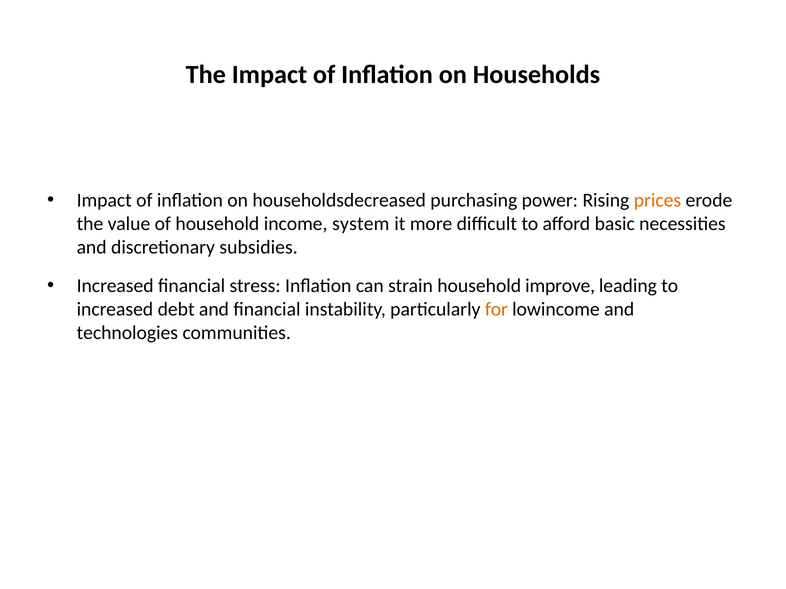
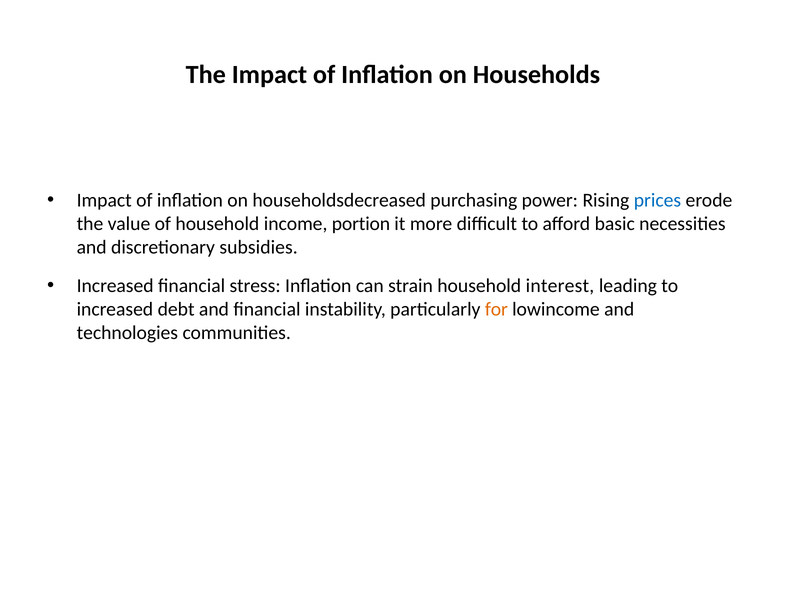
prices colour: orange -> blue
system: system -> portion
improve: improve -> interest
